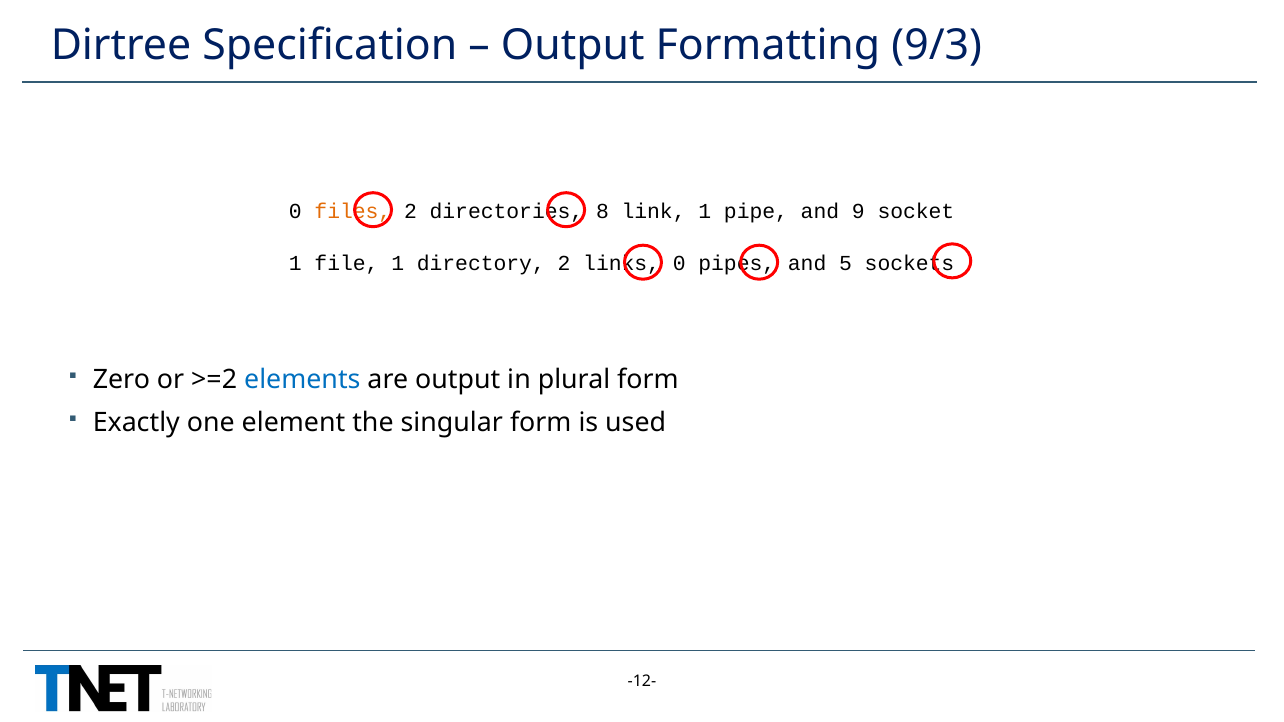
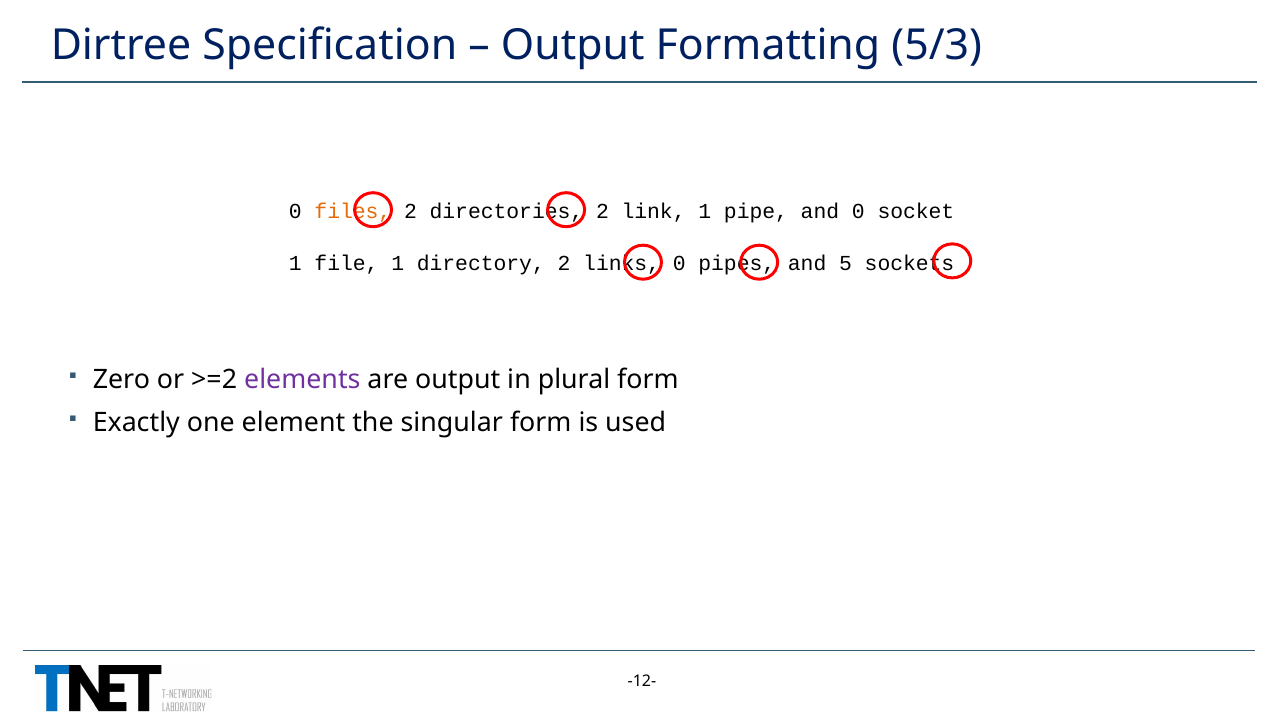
9/3: 9/3 -> 5/3
directories 8: 8 -> 2
and 9: 9 -> 0
elements colour: blue -> purple
